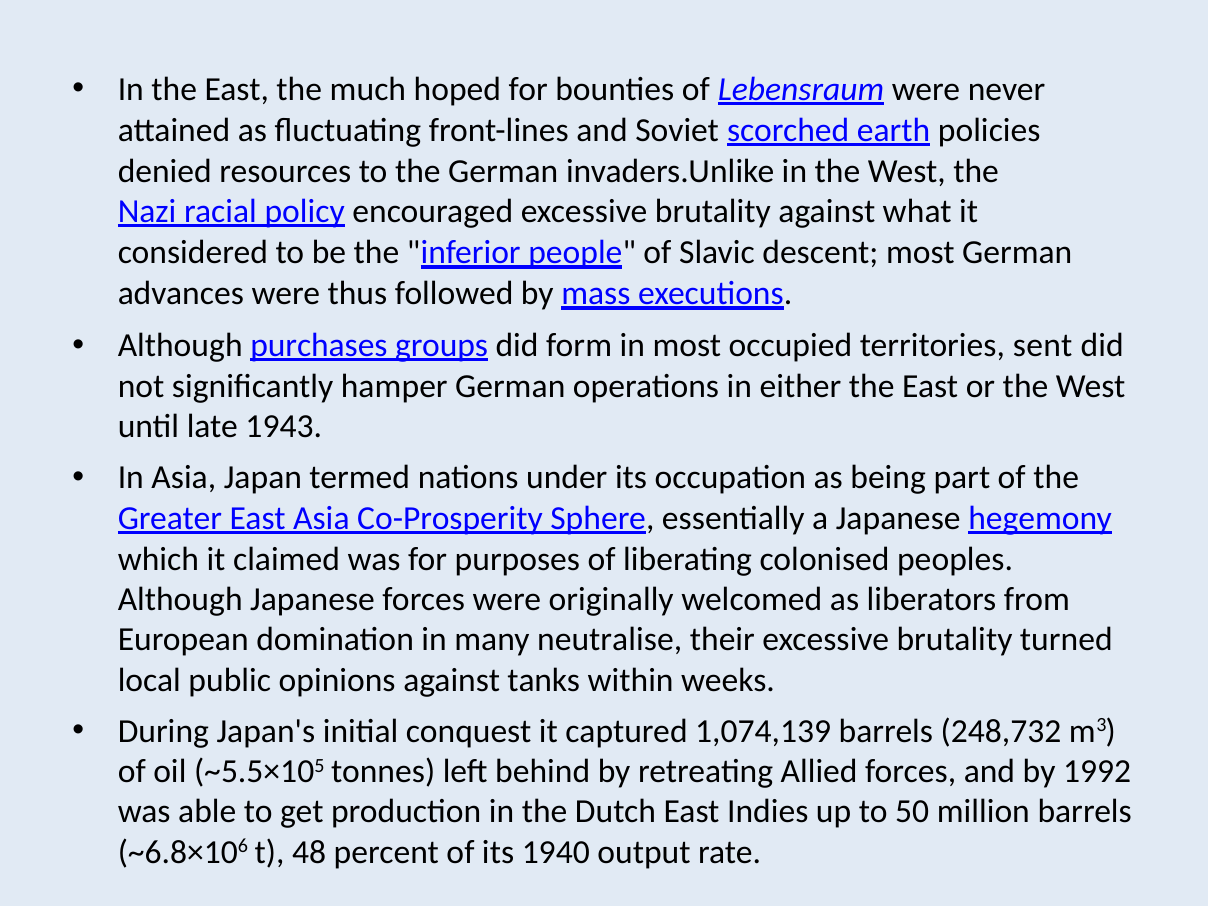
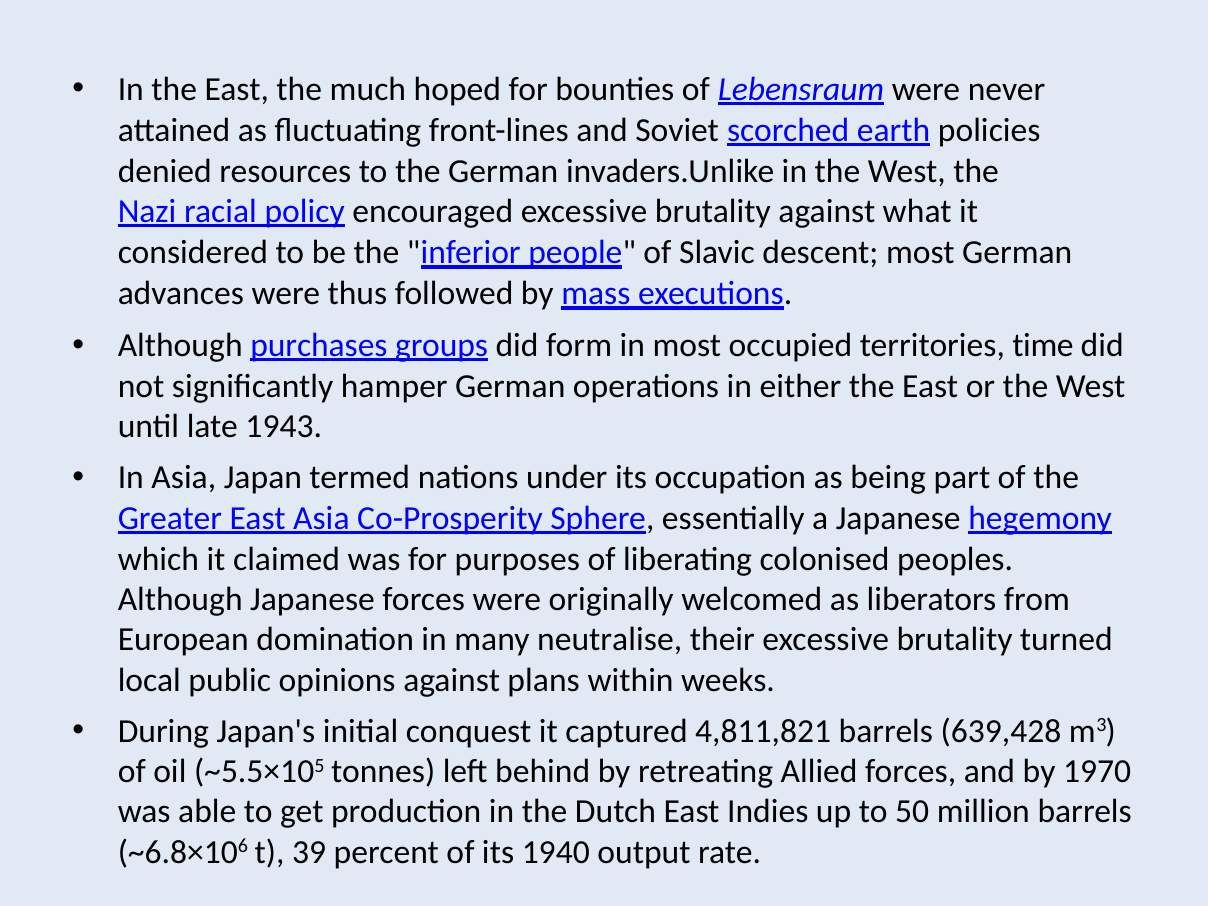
sent: sent -> time
tanks: tanks -> plans
1,074,139: 1,074,139 -> 4,811,821
248,732: 248,732 -> 639,428
1992: 1992 -> 1970
48: 48 -> 39
